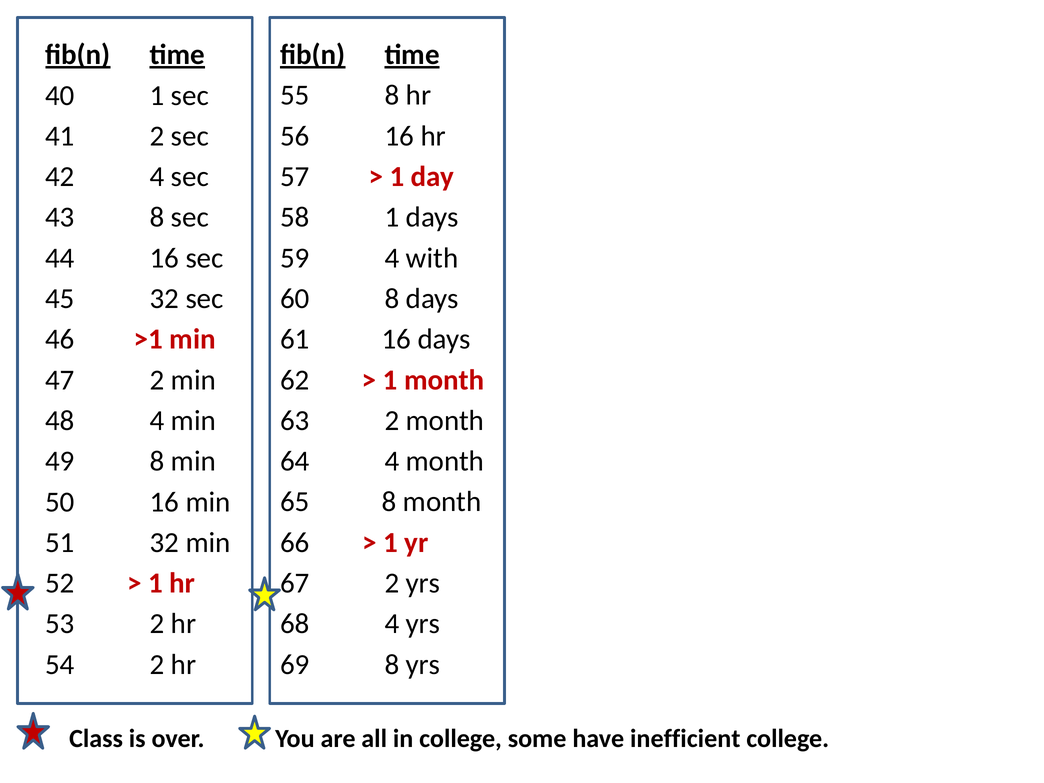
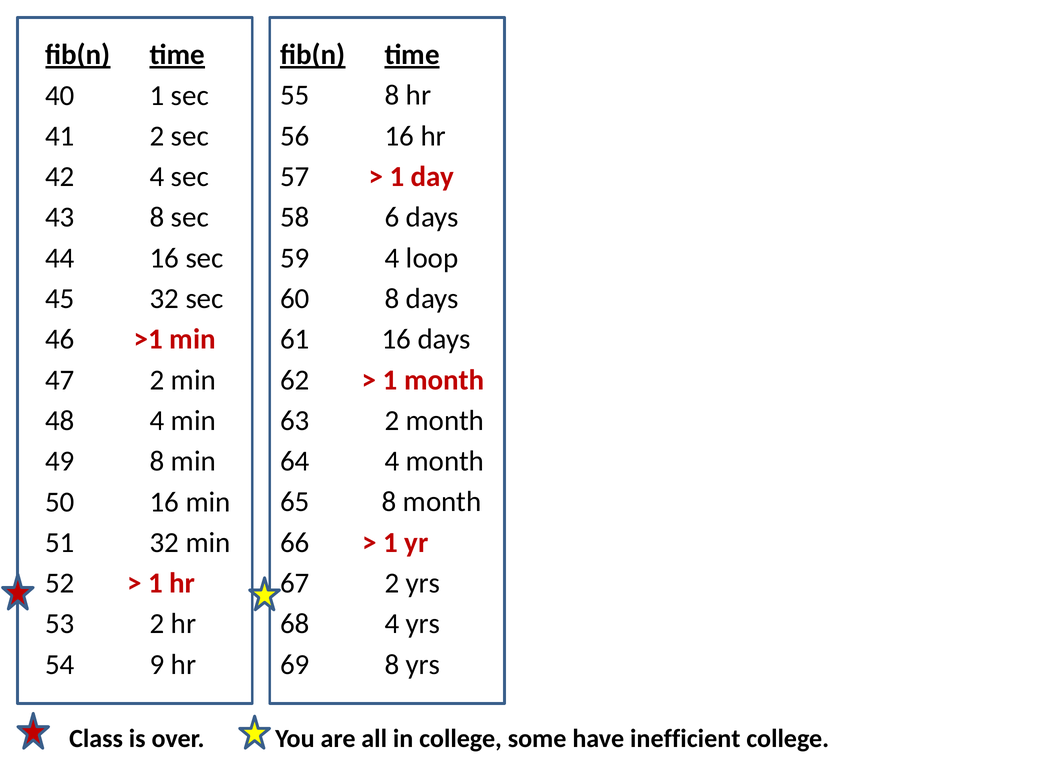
58 1: 1 -> 6
with: with -> loop
54 2: 2 -> 9
